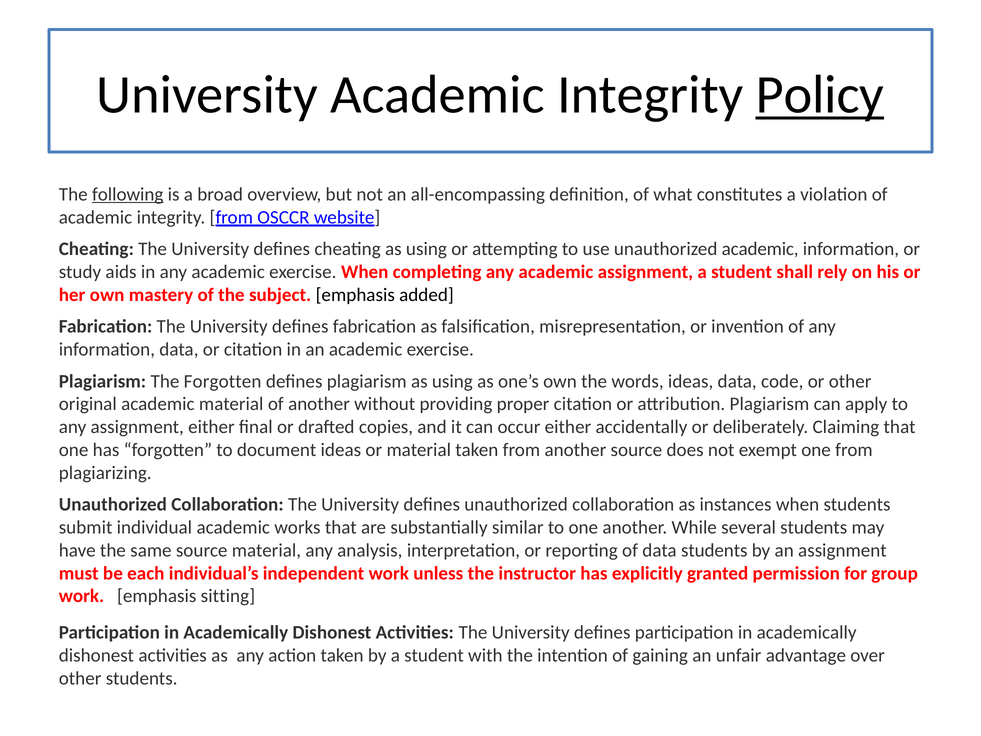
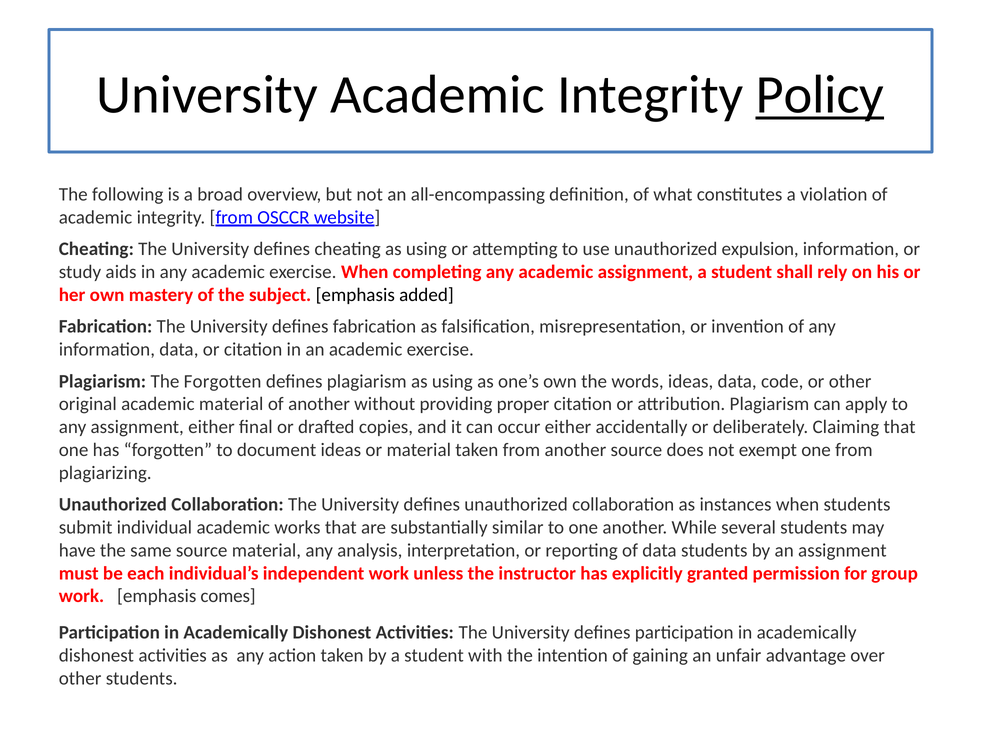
following underline: present -> none
unauthorized academic: academic -> expulsion
sitting: sitting -> comes
